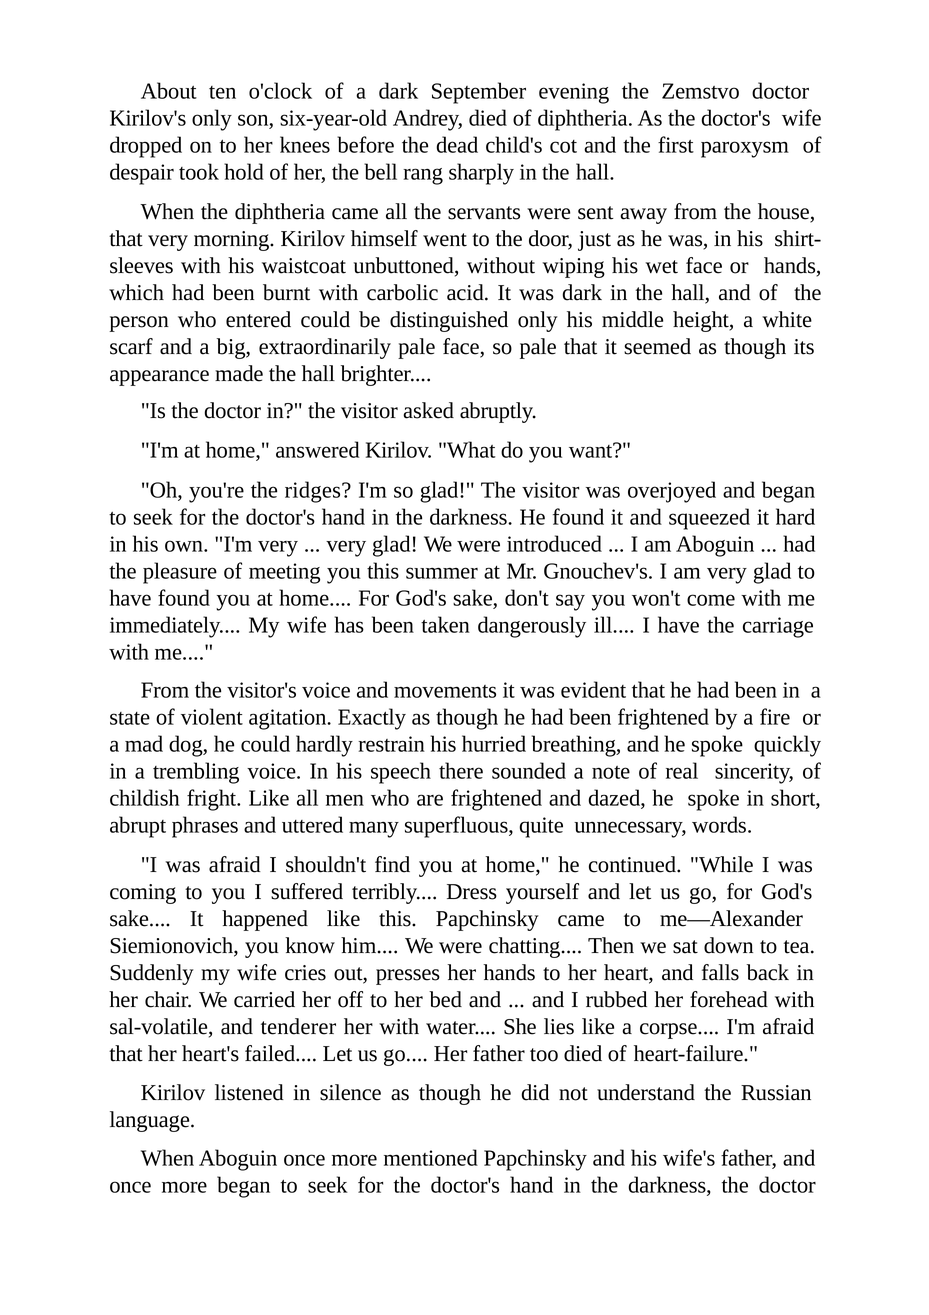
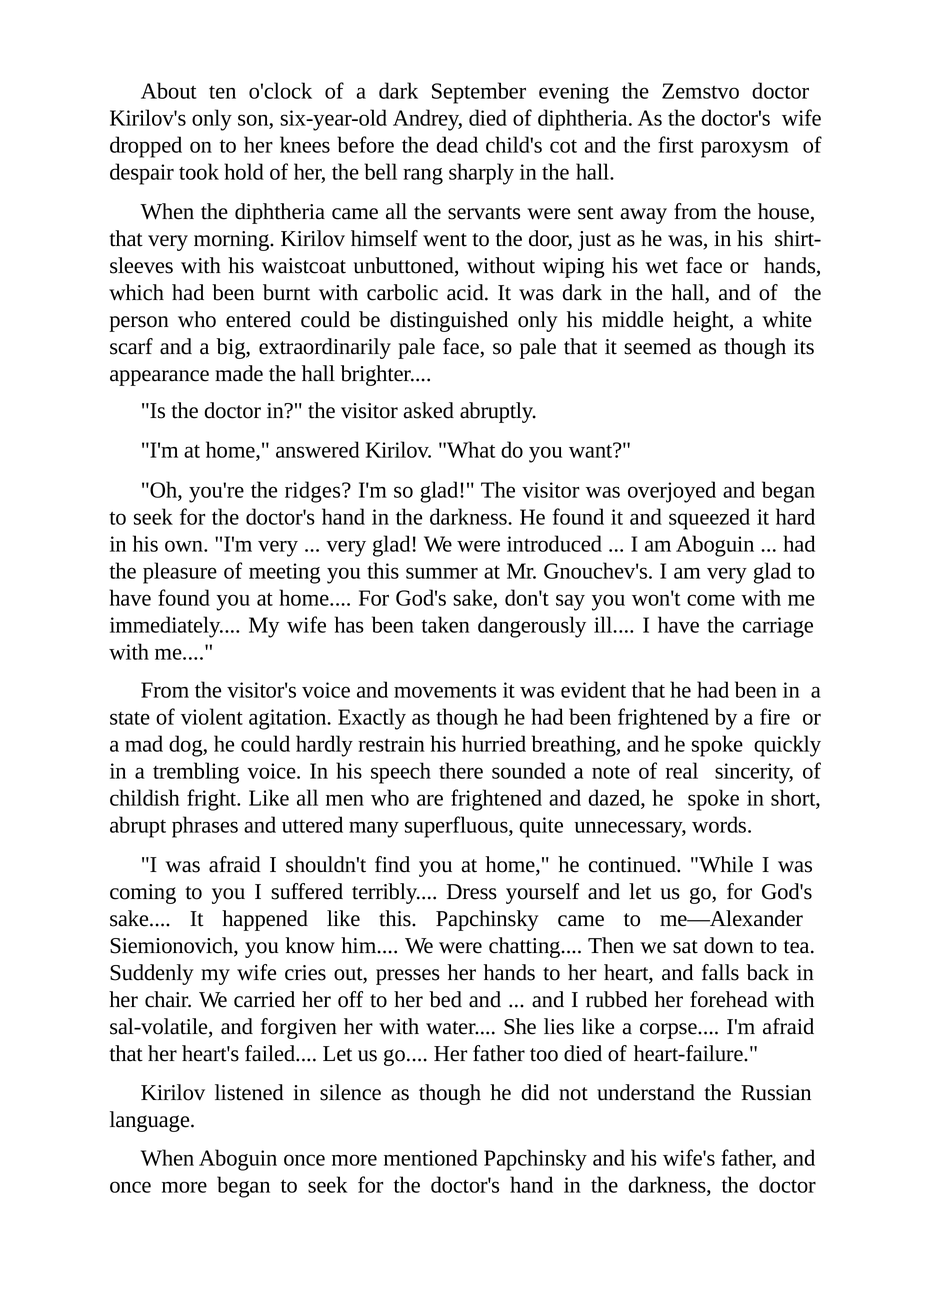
tenderer: tenderer -> forgiven
